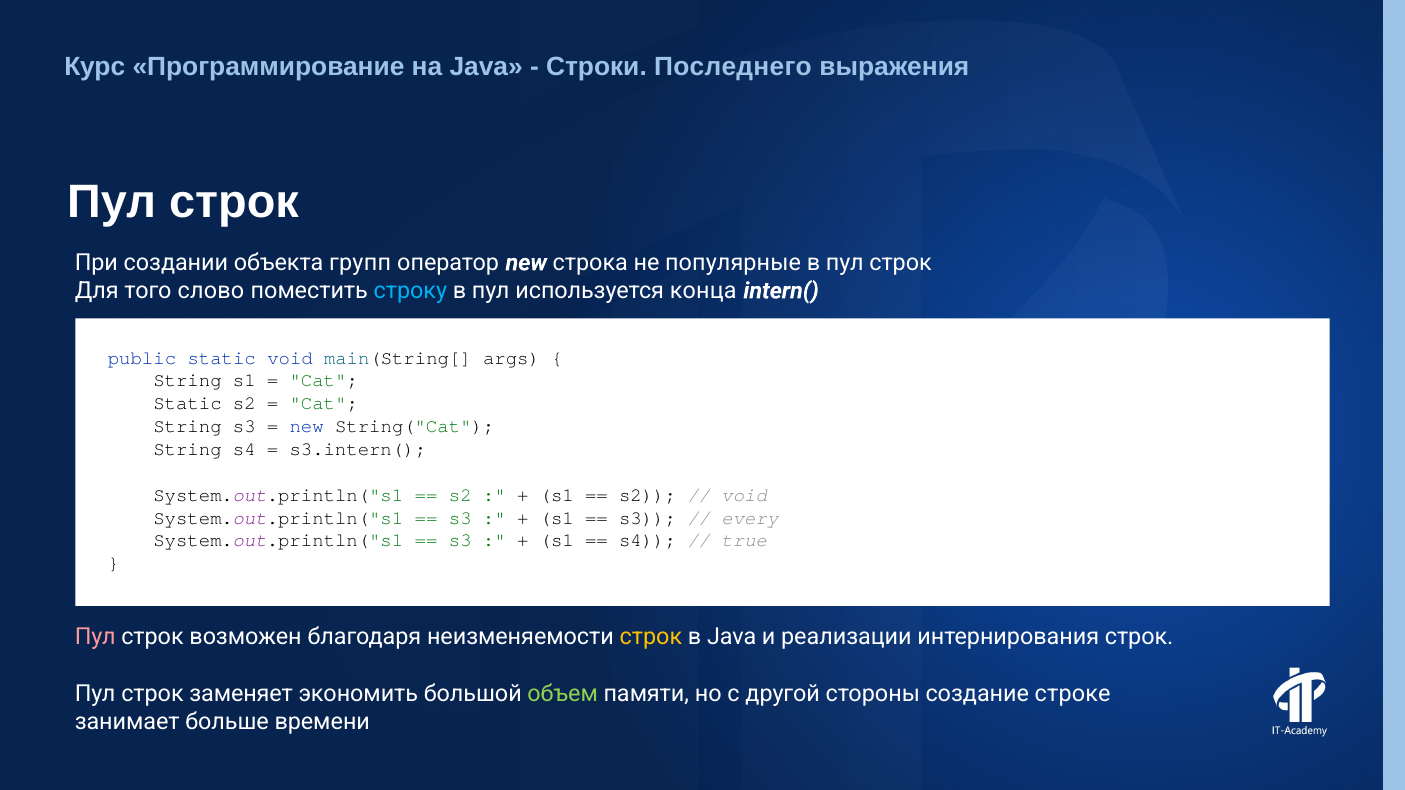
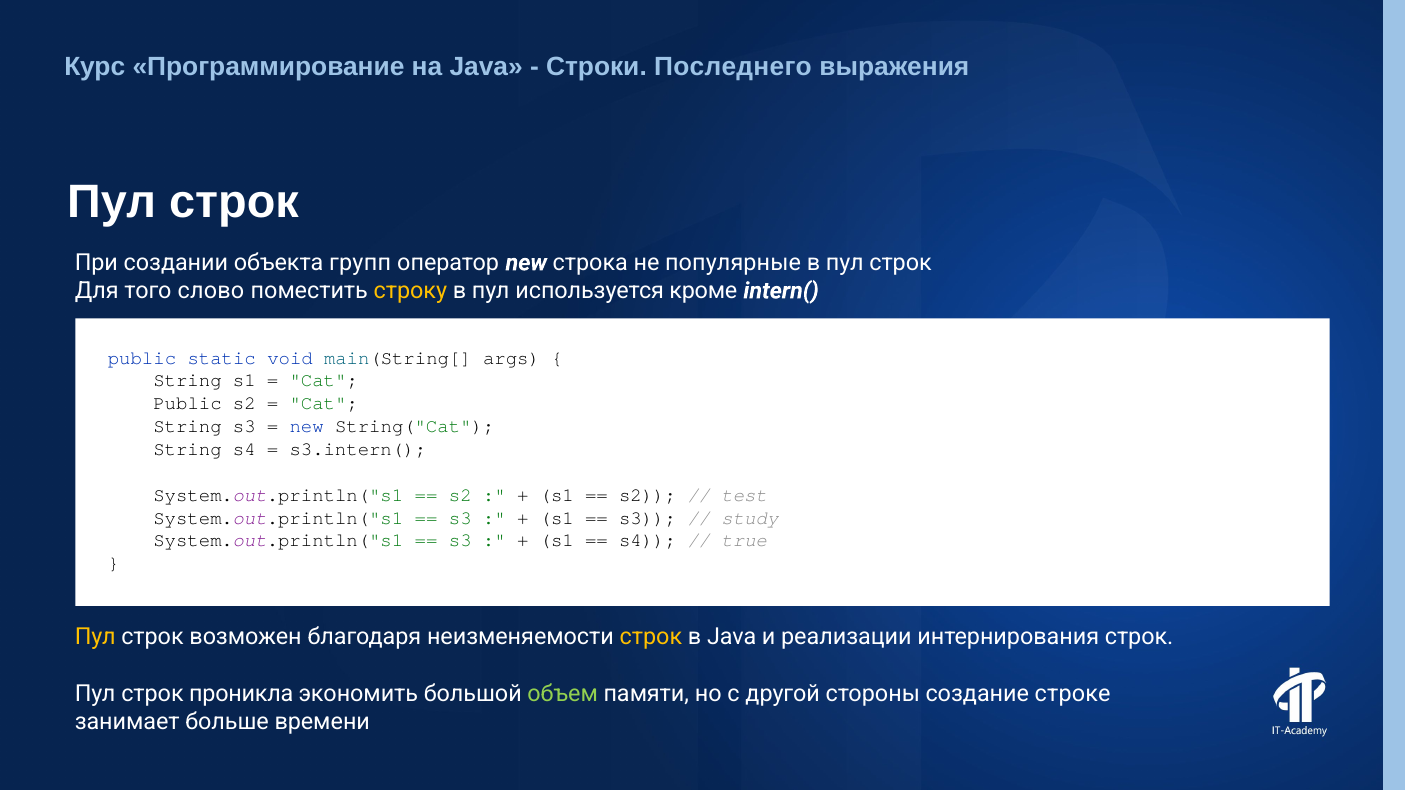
строку colour: light blue -> yellow
конца: конца -> кроме
Static at (188, 404): Static -> Public
void at (744, 495): void -> test
every: every -> study
Пул at (95, 638) colour: pink -> yellow
заменяет: заменяет -> проникла
